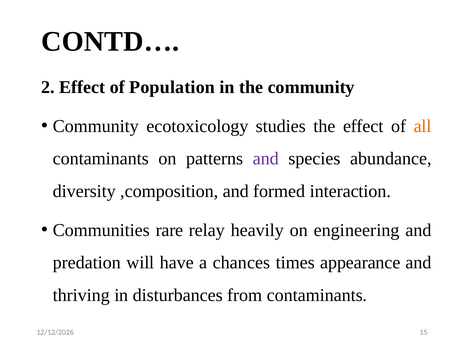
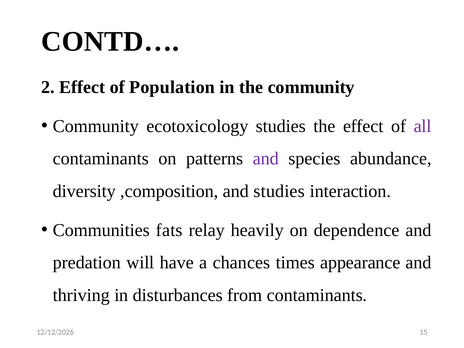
all colour: orange -> purple
and formed: formed -> studies
rare: rare -> fats
engineering: engineering -> dependence
